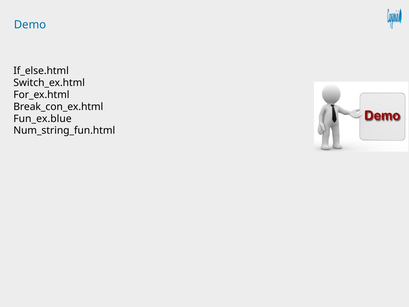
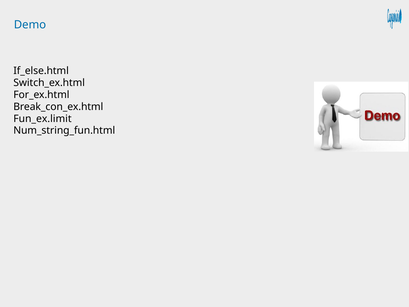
Fun_ex.blue: Fun_ex.blue -> Fun_ex.limit
